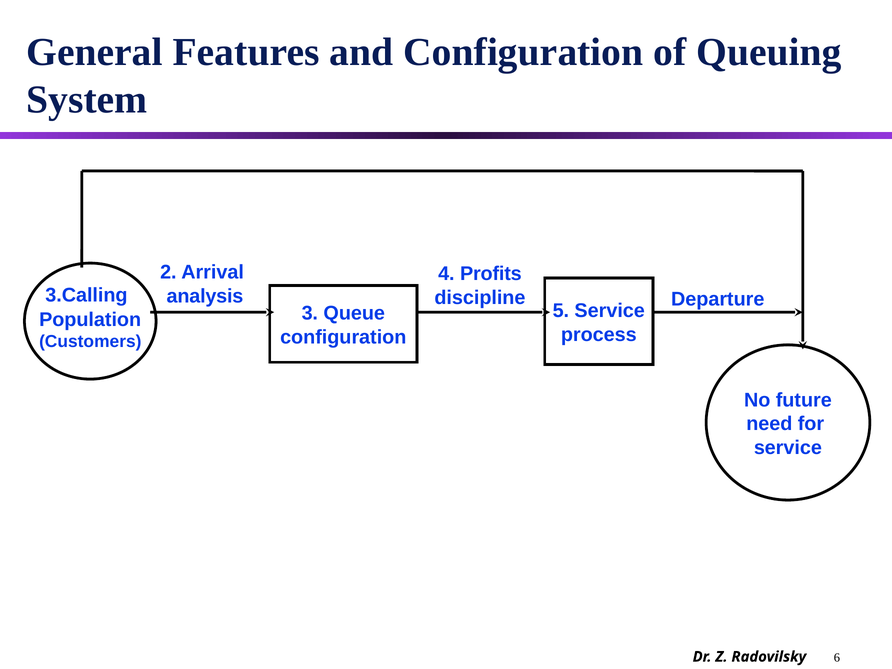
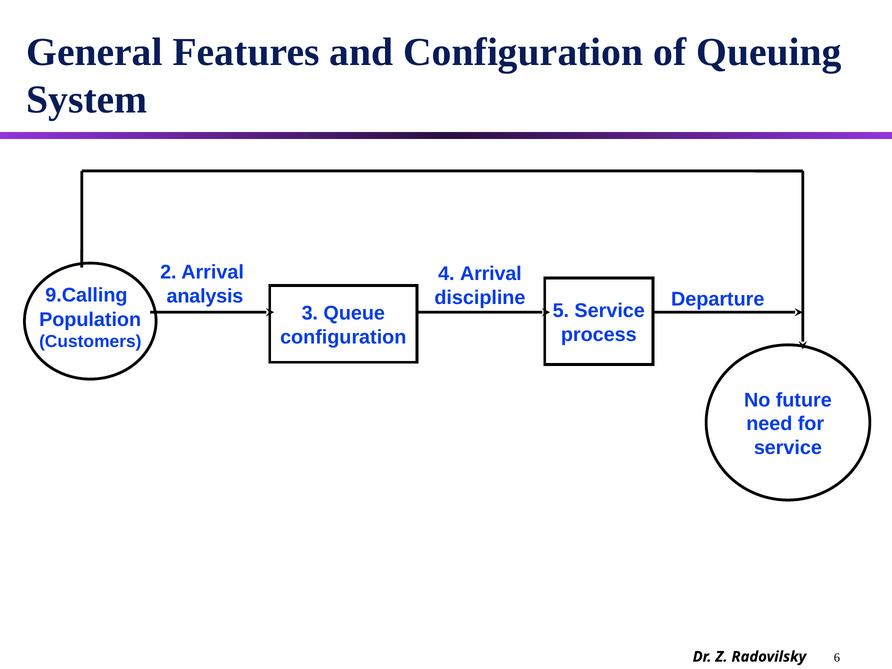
4 Profits: Profits -> Arrival
3.Calling: 3.Calling -> 9.Calling
